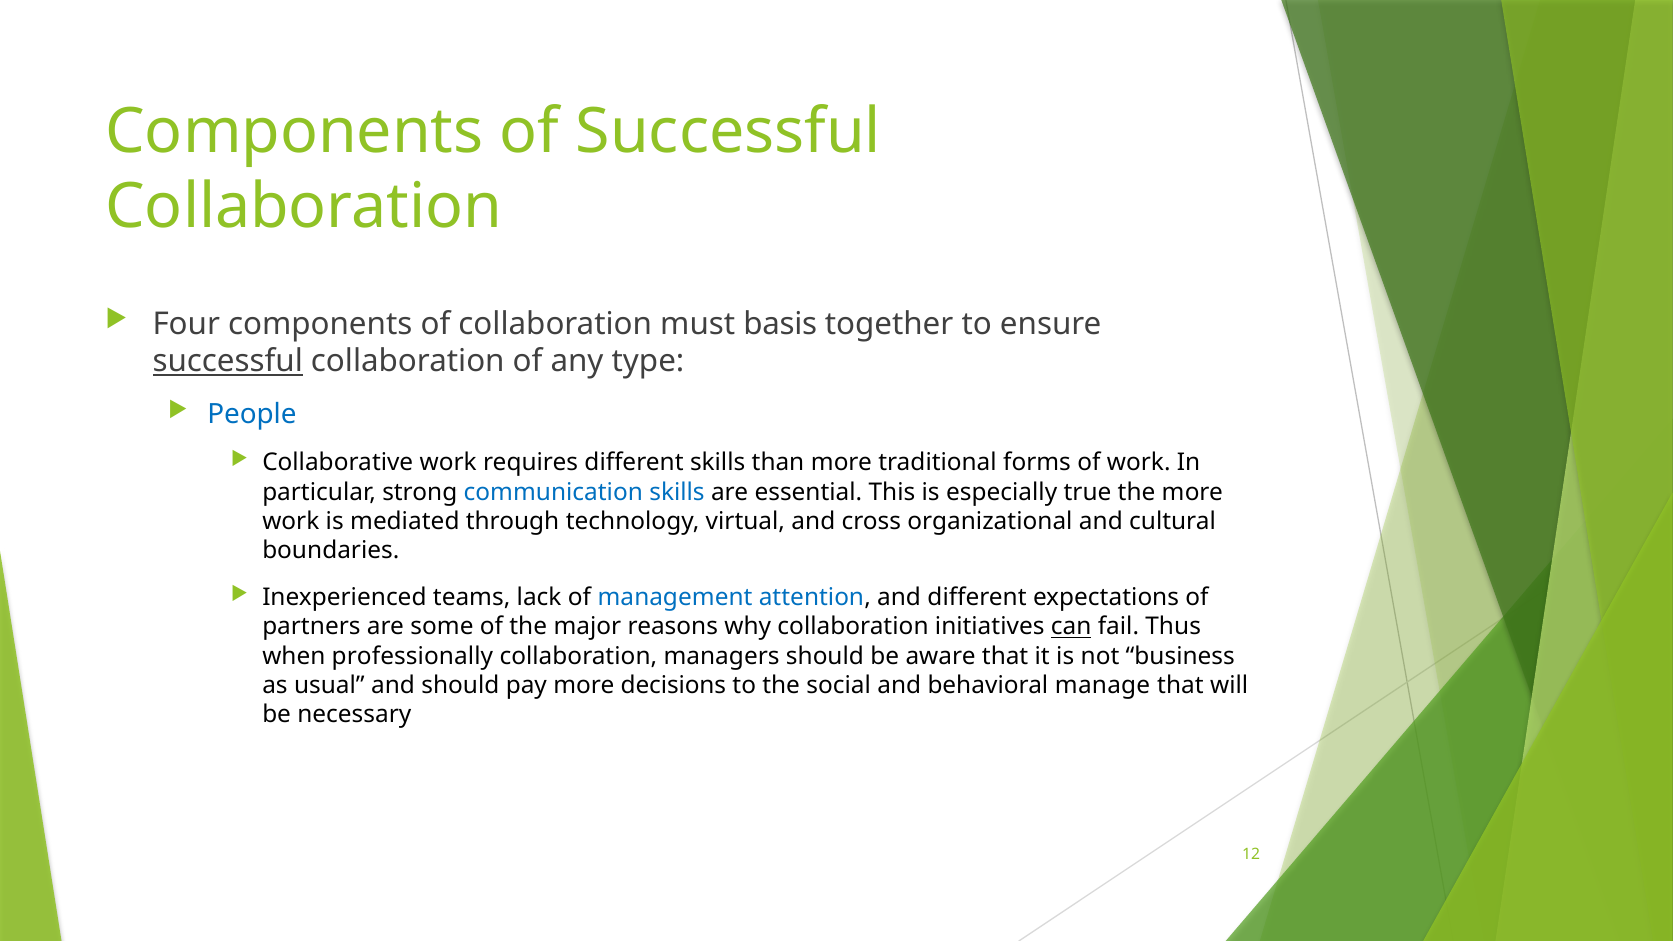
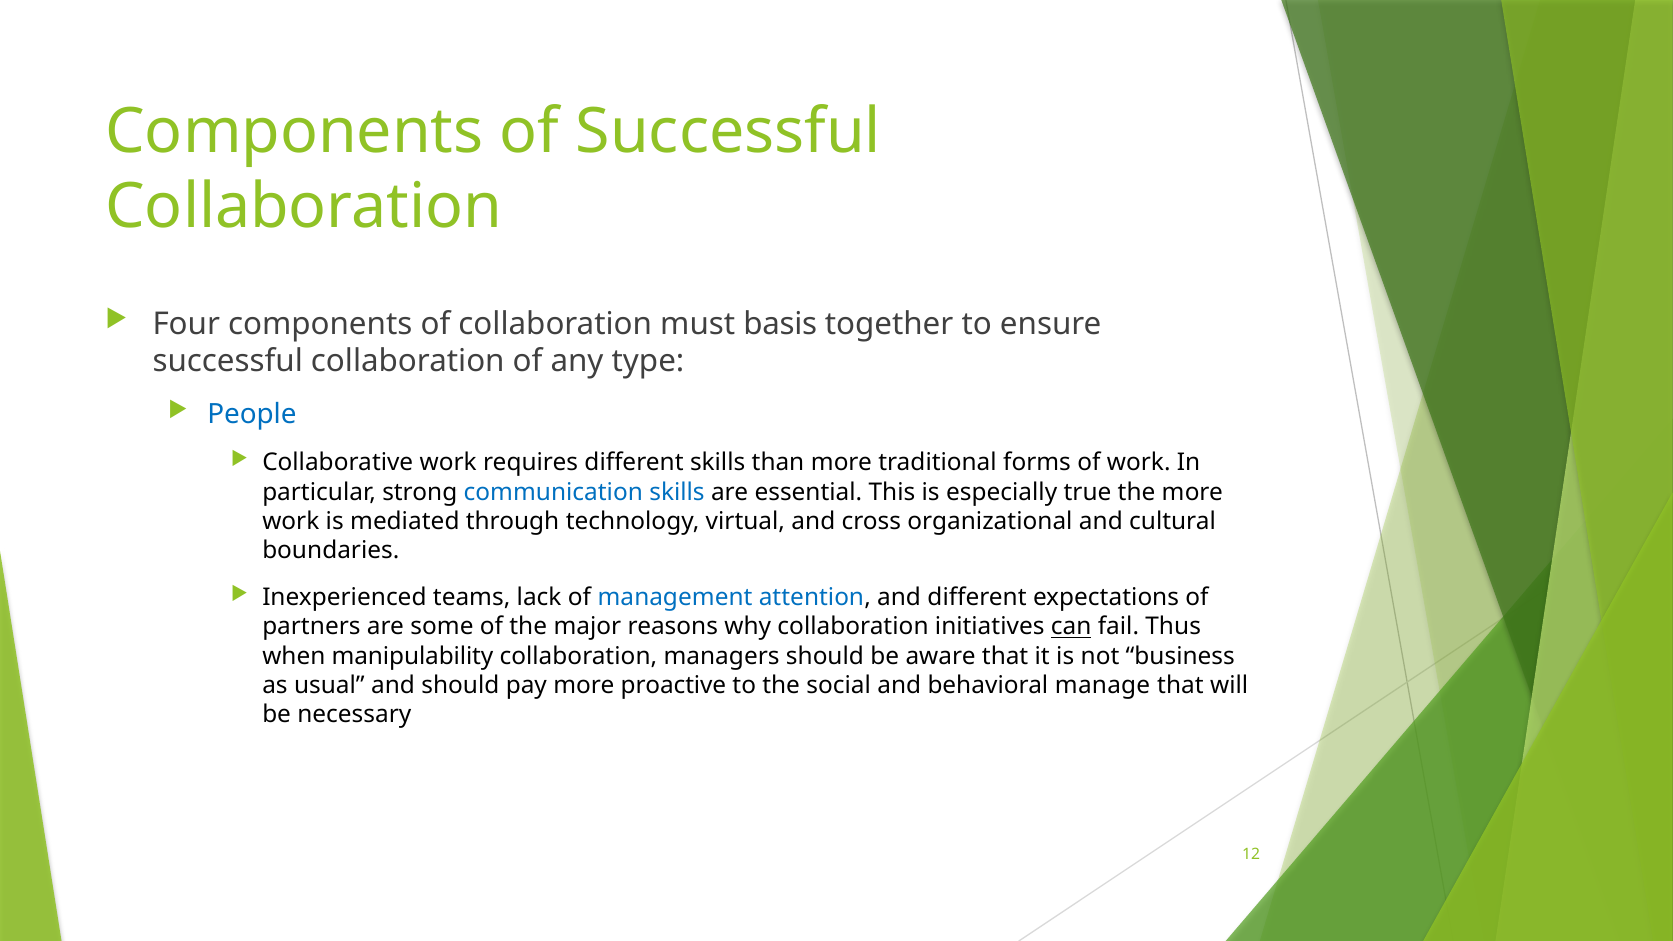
successful at (228, 361) underline: present -> none
professionally: professionally -> manipulability
decisions: decisions -> proactive
